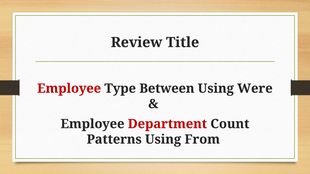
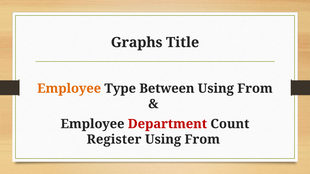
Review: Review -> Graphs
Employee at (69, 89) colour: red -> orange
Were at (255, 89): Were -> From
Patterns: Patterns -> Register
